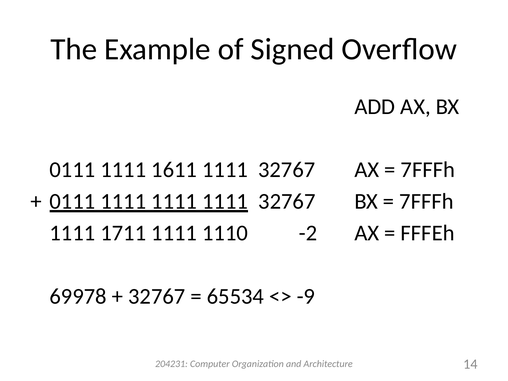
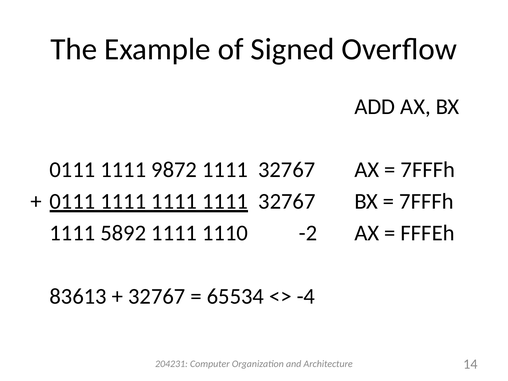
1611: 1611 -> 9872
1711: 1711 -> 5892
69978: 69978 -> 83613
-9: -9 -> -4
